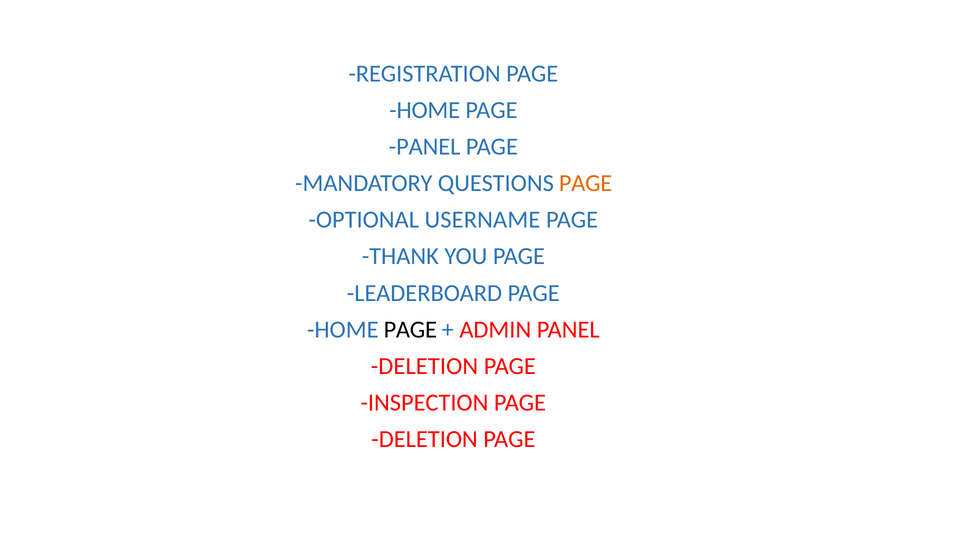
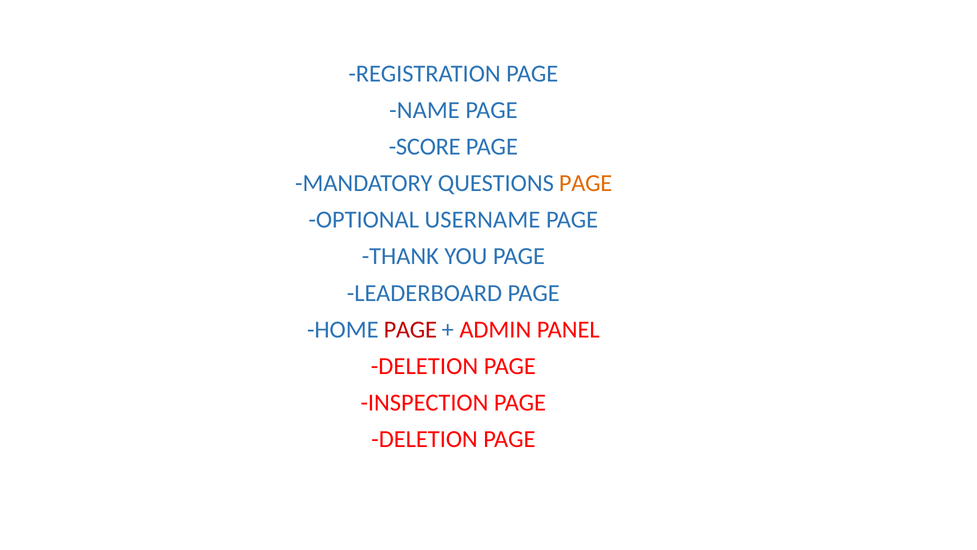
HOME at (425, 110): HOME -> NAME
PANEL at (425, 147): PANEL -> SCORE
PAGE at (410, 329) colour: black -> red
